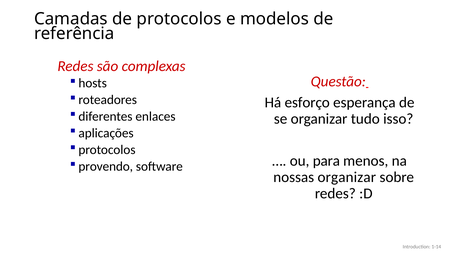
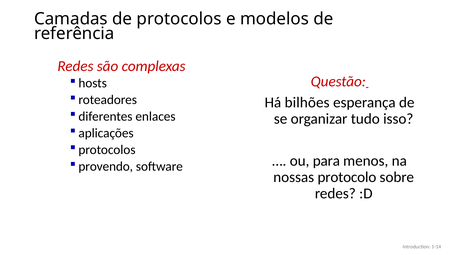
esforço: esforço -> bilhões
nossas organizar: organizar -> protocolo
